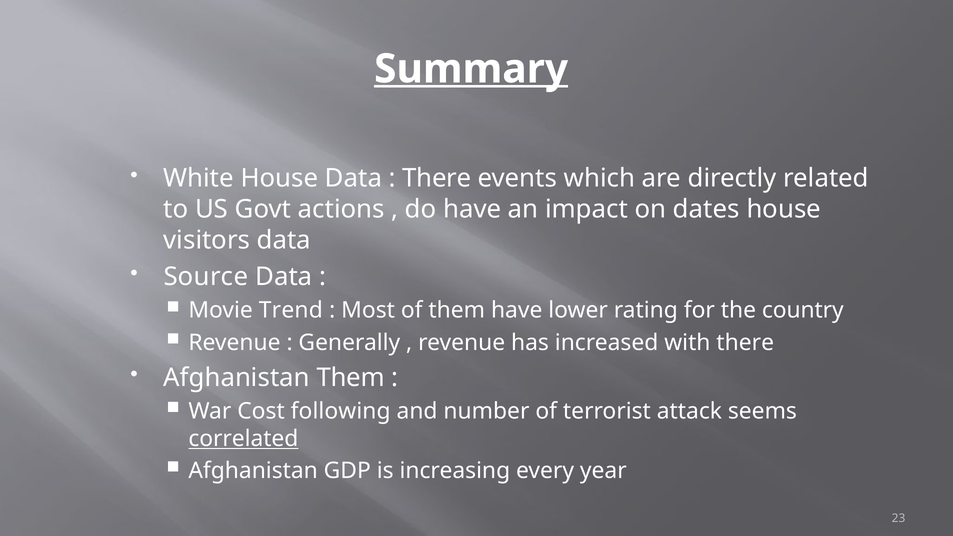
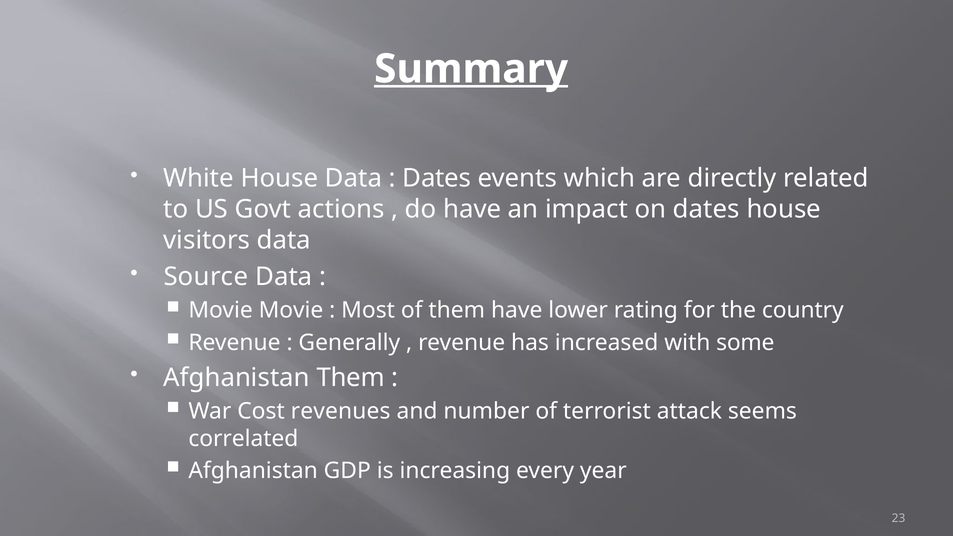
There at (437, 178): There -> Dates
Movie Trend: Trend -> Movie
with there: there -> some
following: following -> revenues
correlated underline: present -> none
